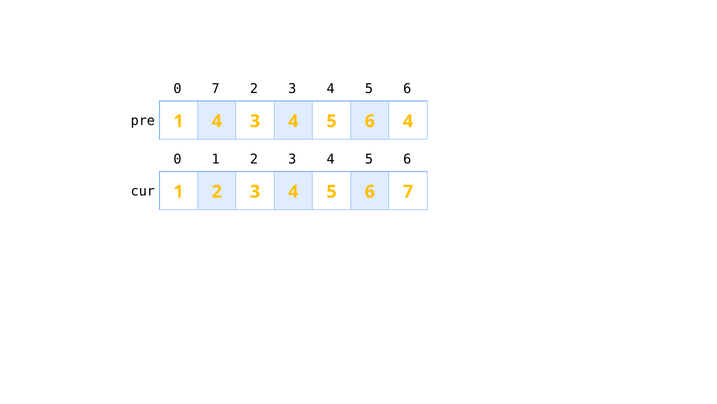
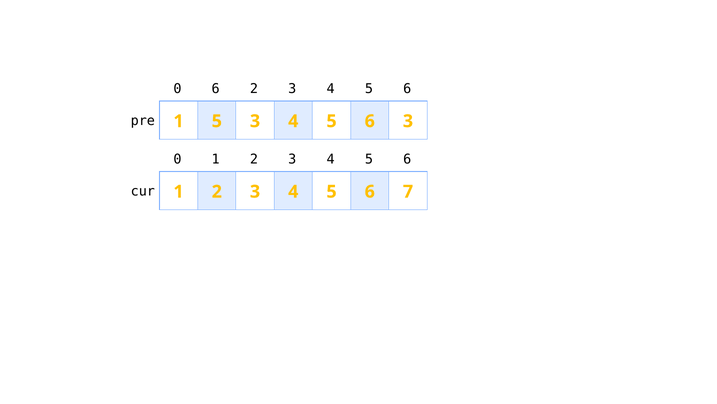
0 7: 7 -> 6
1 4: 4 -> 5
6 4: 4 -> 3
